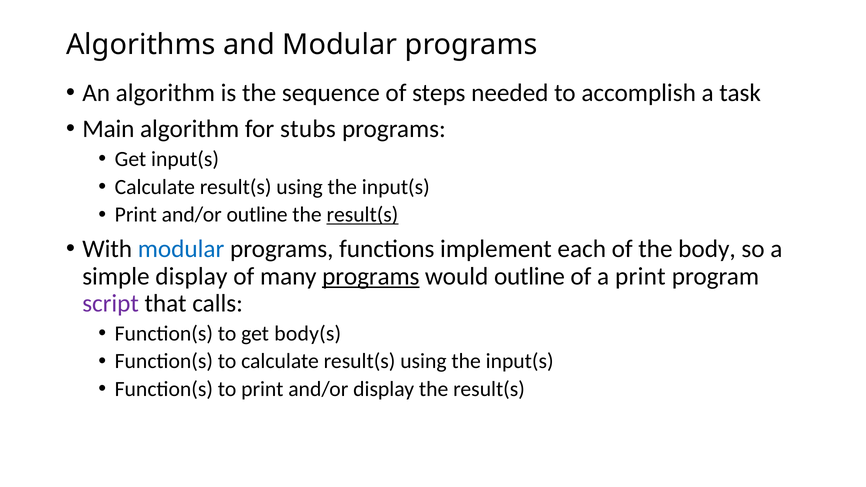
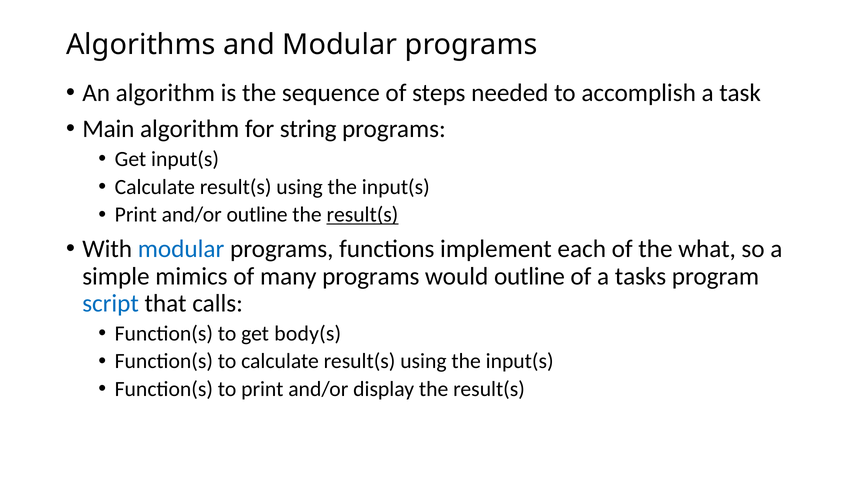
stubs: stubs -> string
body: body -> what
simple display: display -> mimics
programs at (371, 276) underline: present -> none
a print: print -> tasks
script colour: purple -> blue
